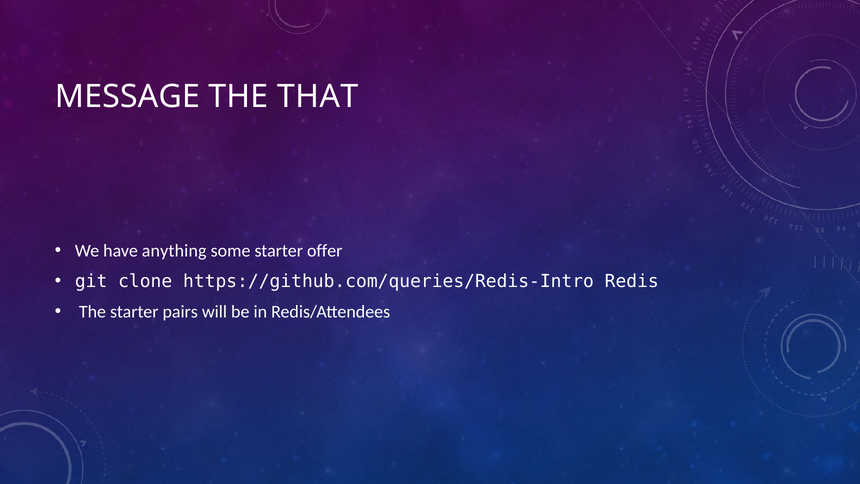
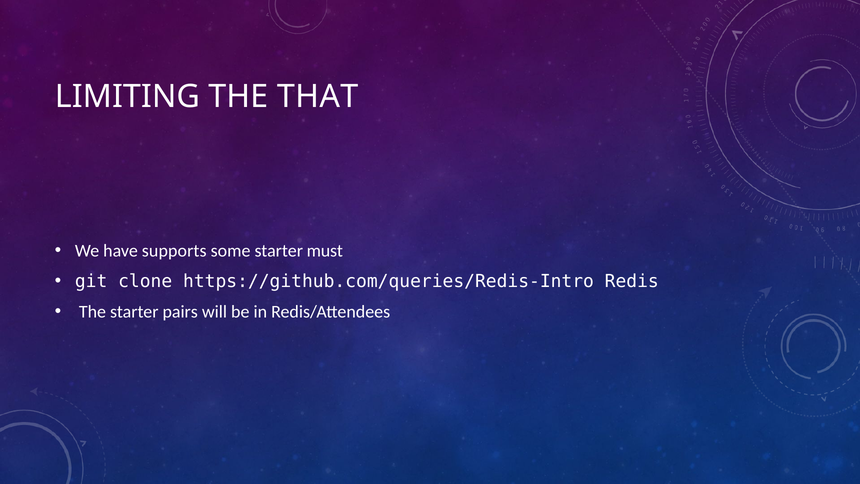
MESSAGE: MESSAGE -> LIMITING
anything: anything -> supports
offer: offer -> must
